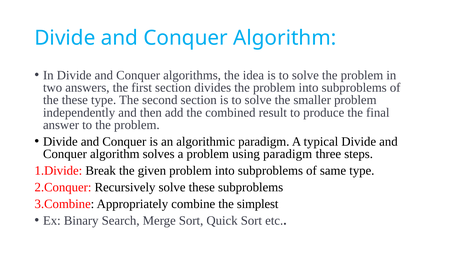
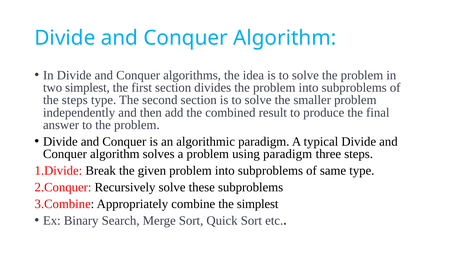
two answers: answers -> simplest
the these: these -> steps
